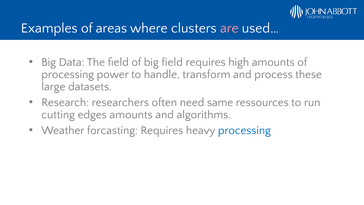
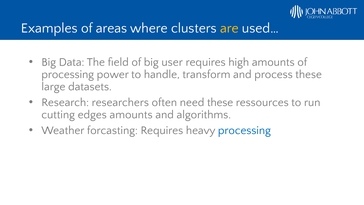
are colour: pink -> yellow
big field: field -> user
need same: same -> these
